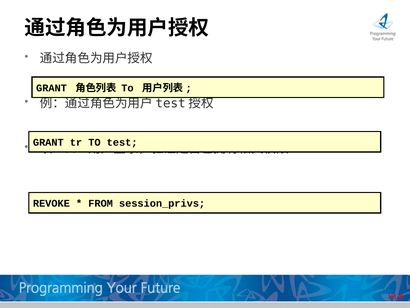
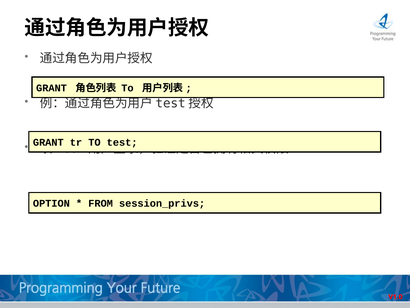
REVOKE: REVOKE -> OPTION
